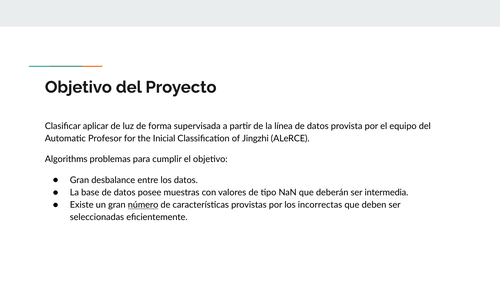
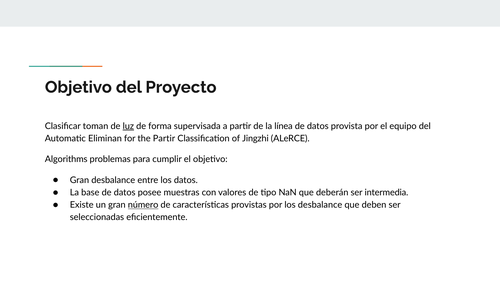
aplicar: aplicar -> toman
luz underline: none -> present
Profesor: Profesor -> Eliminan
the Inicial: Inicial -> Partir
los incorrectas: incorrectas -> desbalance
